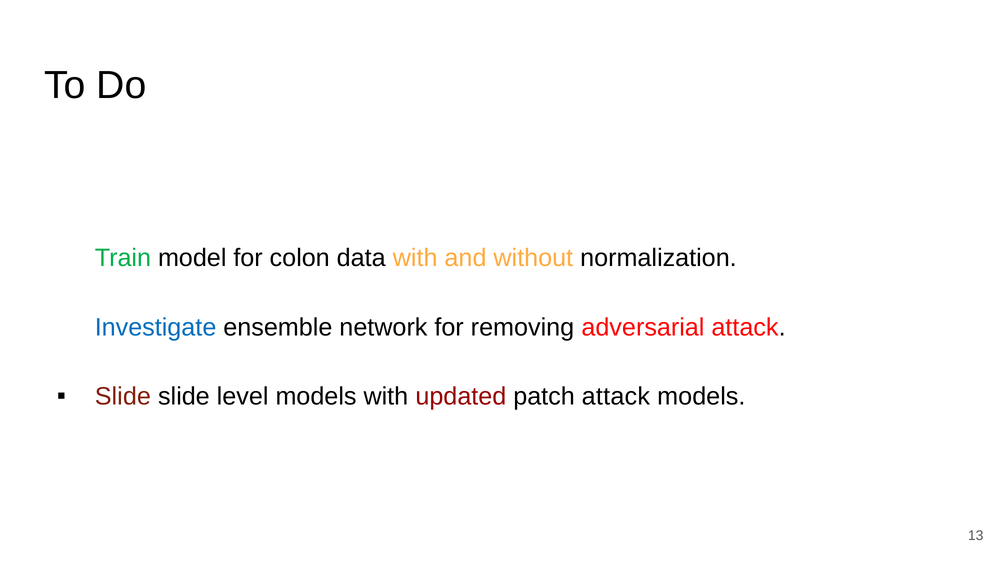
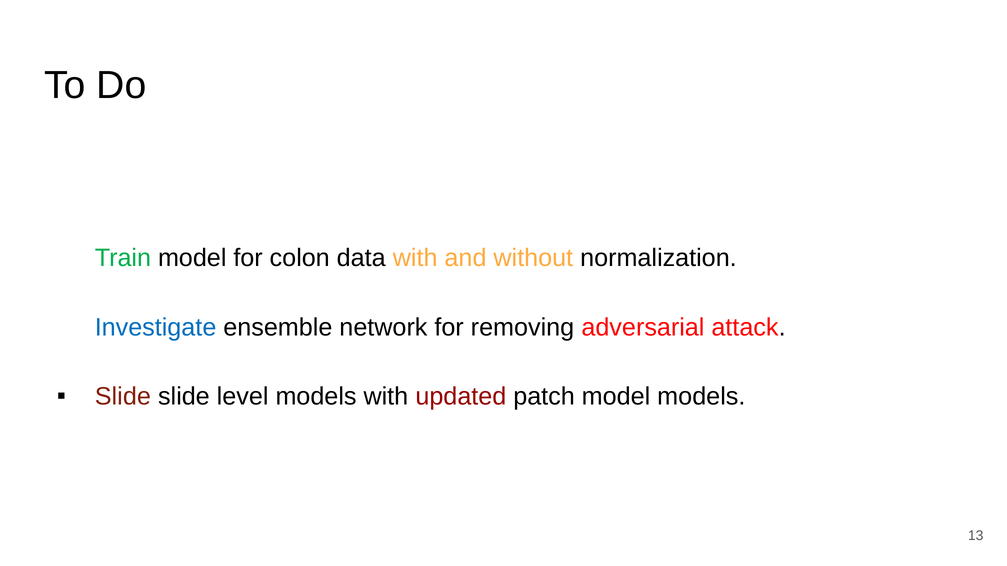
patch attack: attack -> model
